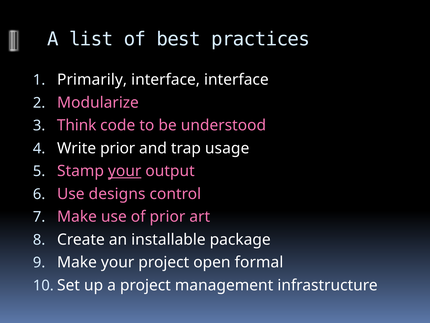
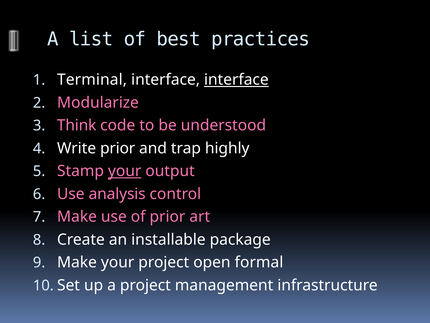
Primarily: Primarily -> Terminal
interface at (236, 80) underline: none -> present
usage: usage -> highly
designs: designs -> analysis
